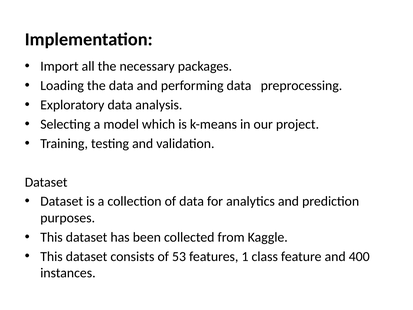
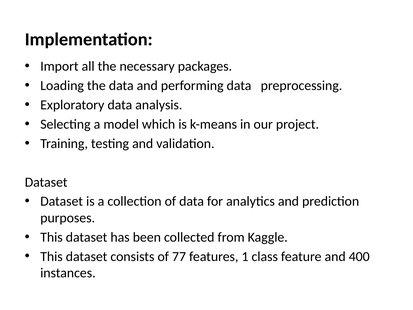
53: 53 -> 77
